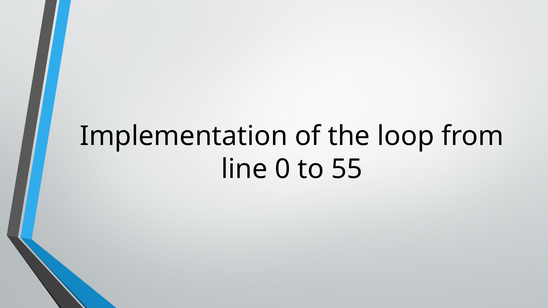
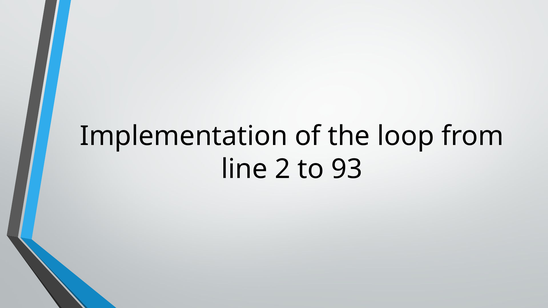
0: 0 -> 2
55: 55 -> 93
